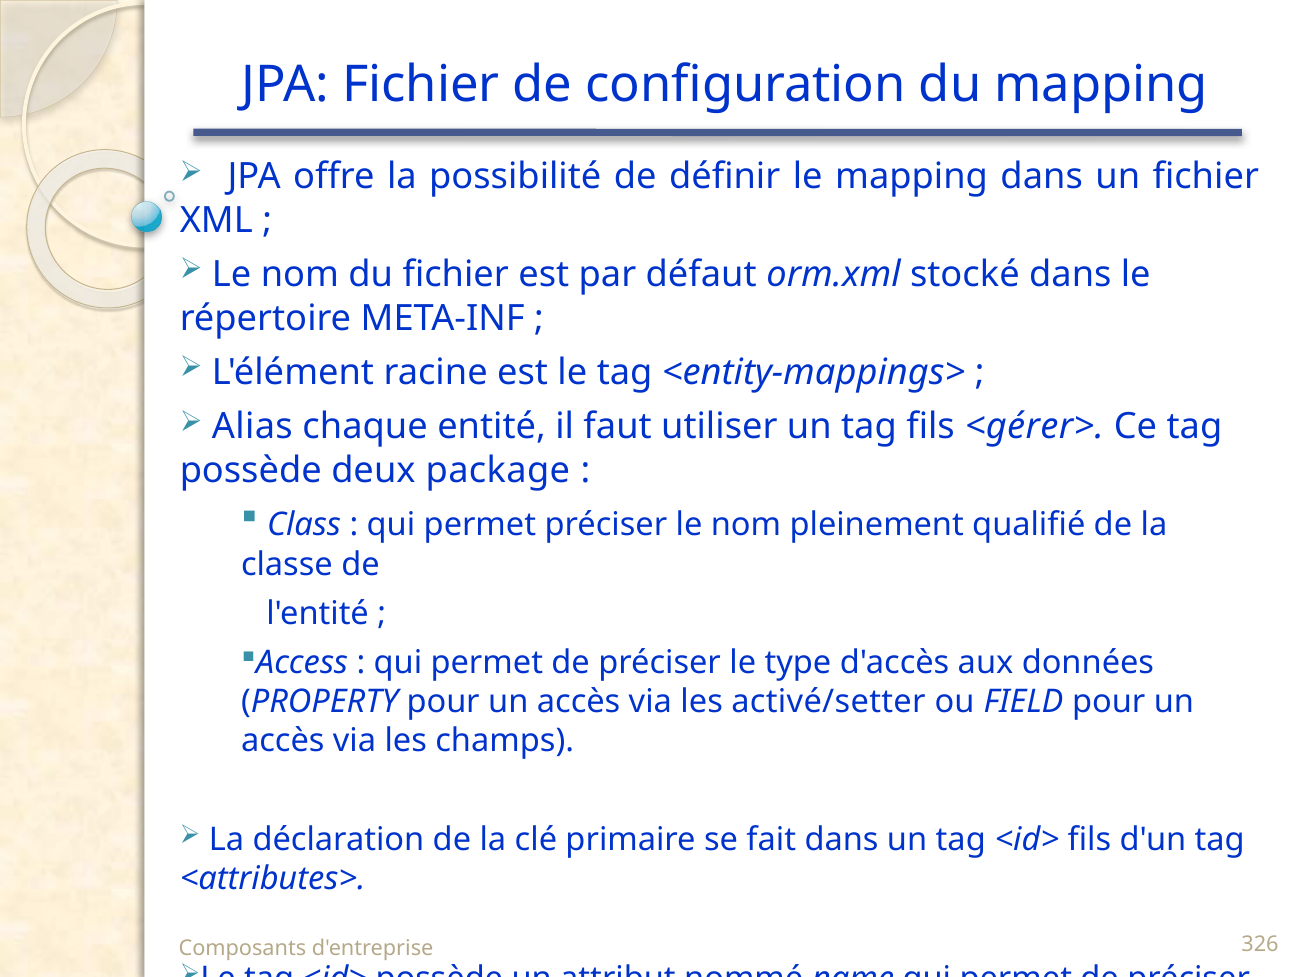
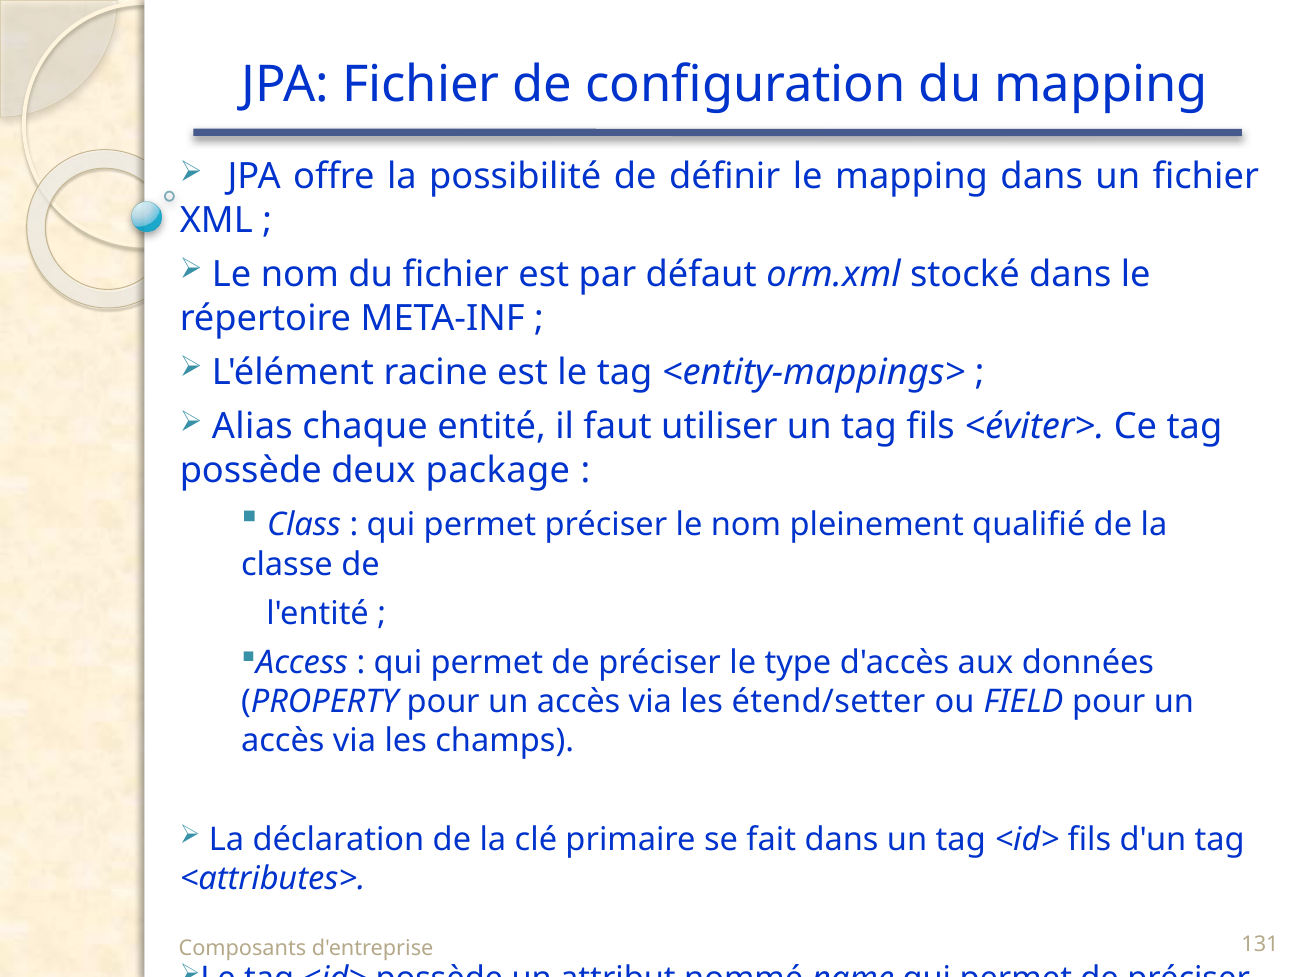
<gérer>: <gérer> -> <éviter>
activé/setter: activé/setter -> étend/setter
326: 326 -> 131
